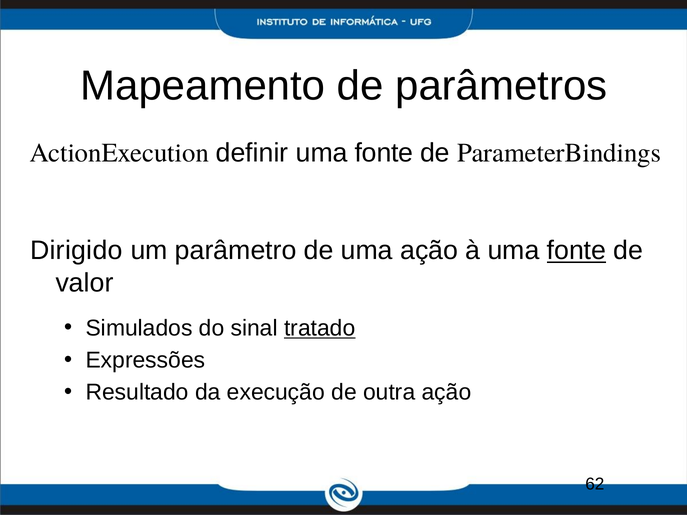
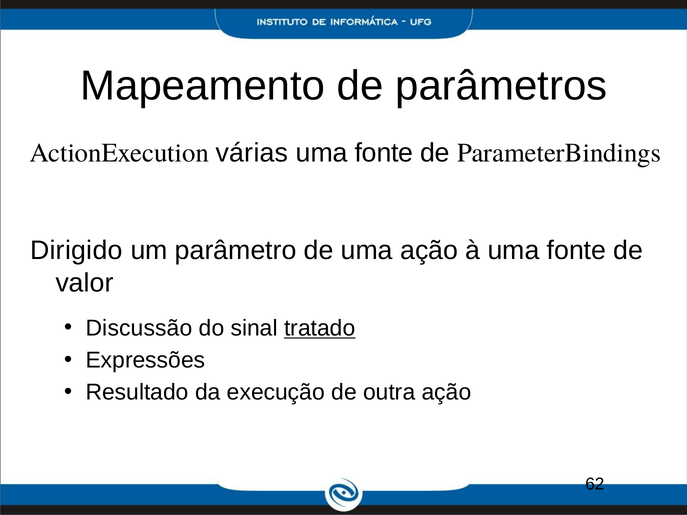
definir: definir -> várias
fonte at (576, 251) underline: present -> none
Simulados: Simulados -> Discussão
